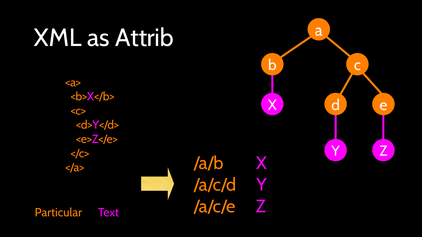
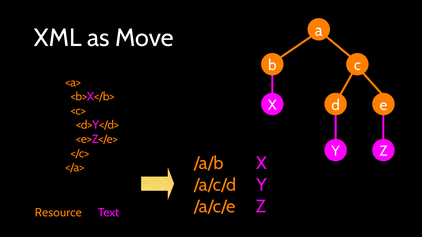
Attrib: Attrib -> Move
Particular: Particular -> Resource
